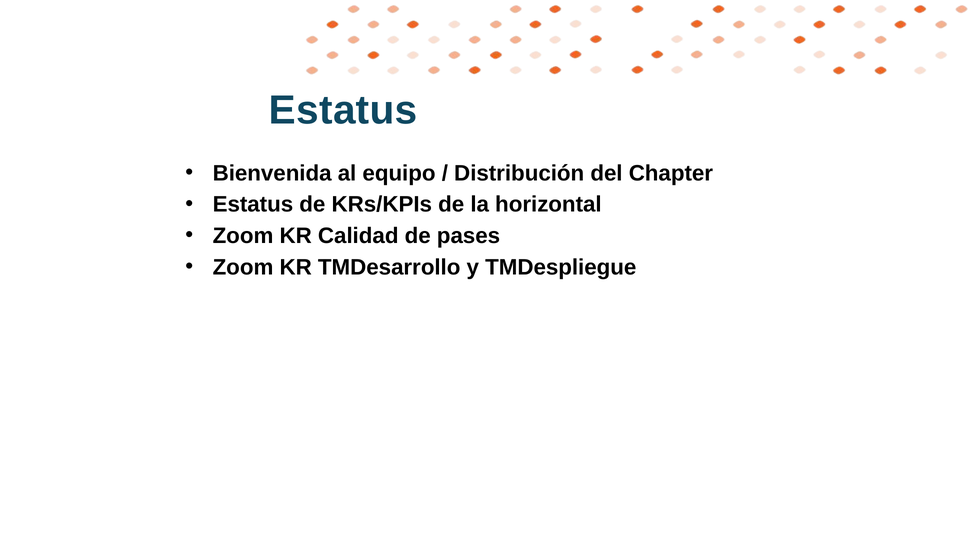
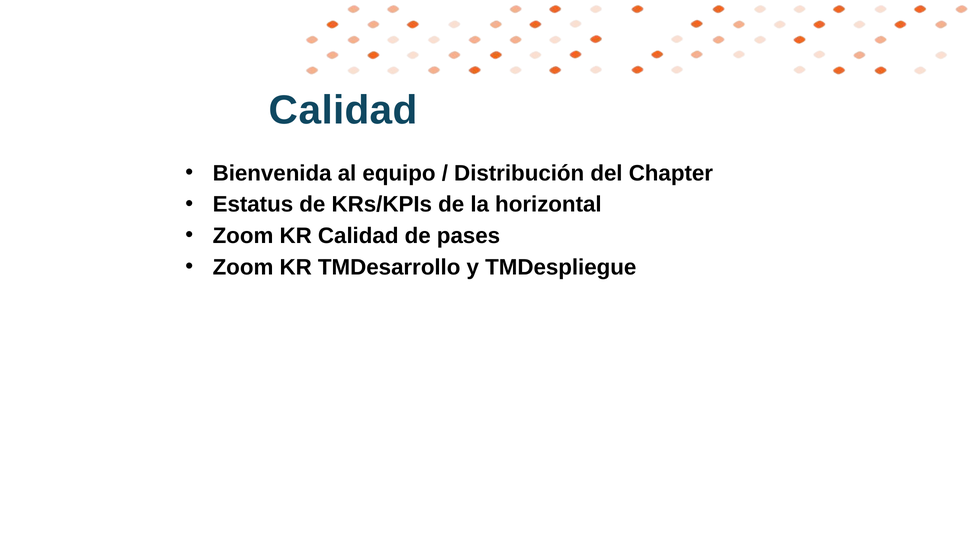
Estatus at (343, 110): Estatus -> Calidad
